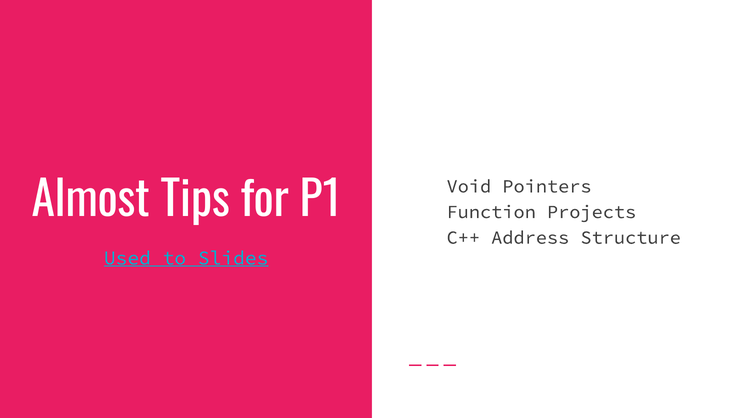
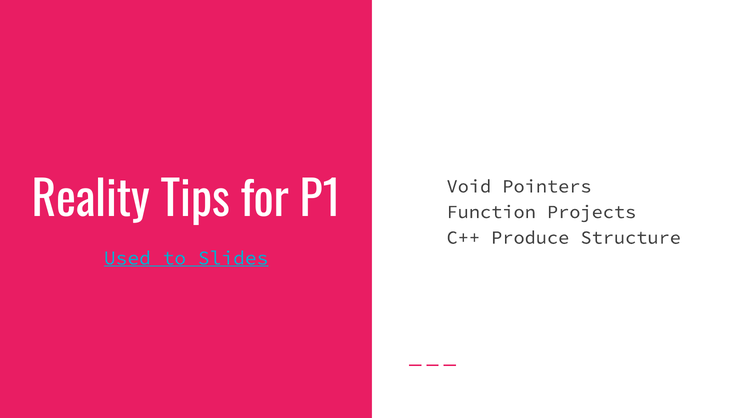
Almost: Almost -> Reality
Address: Address -> Produce
